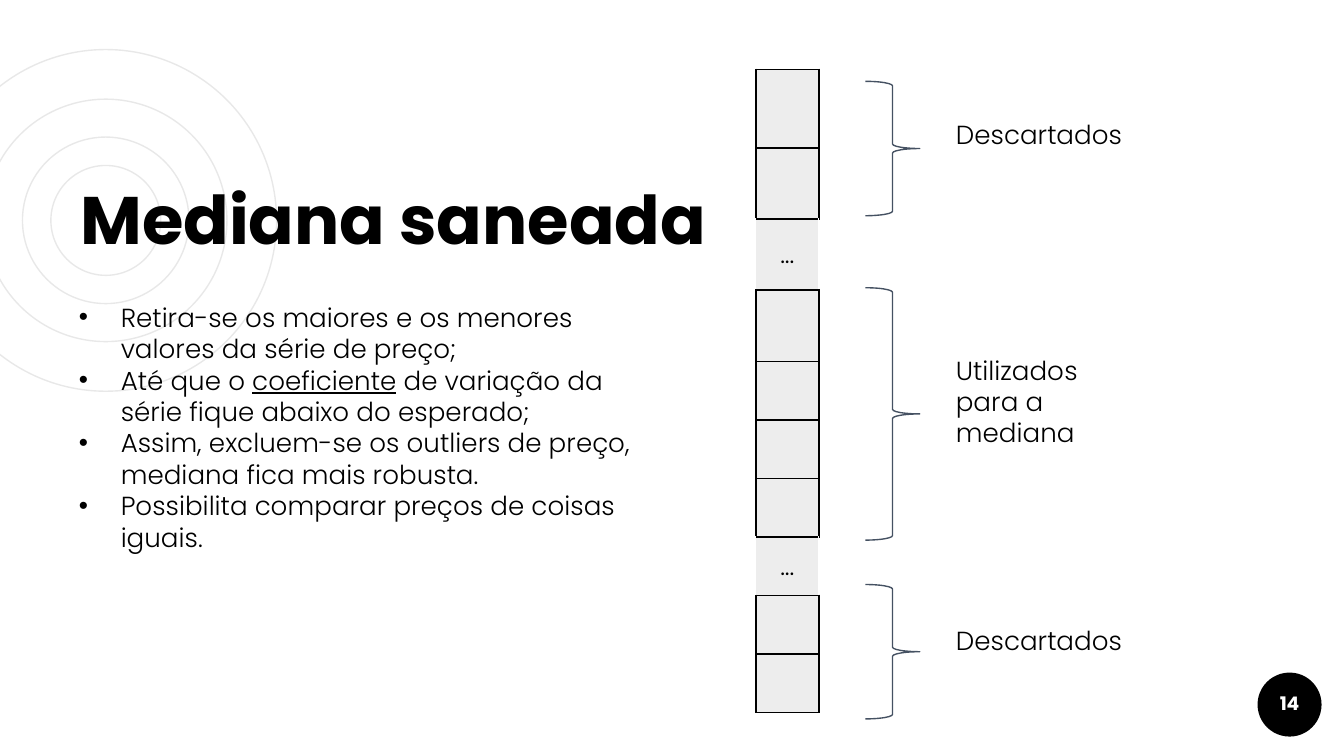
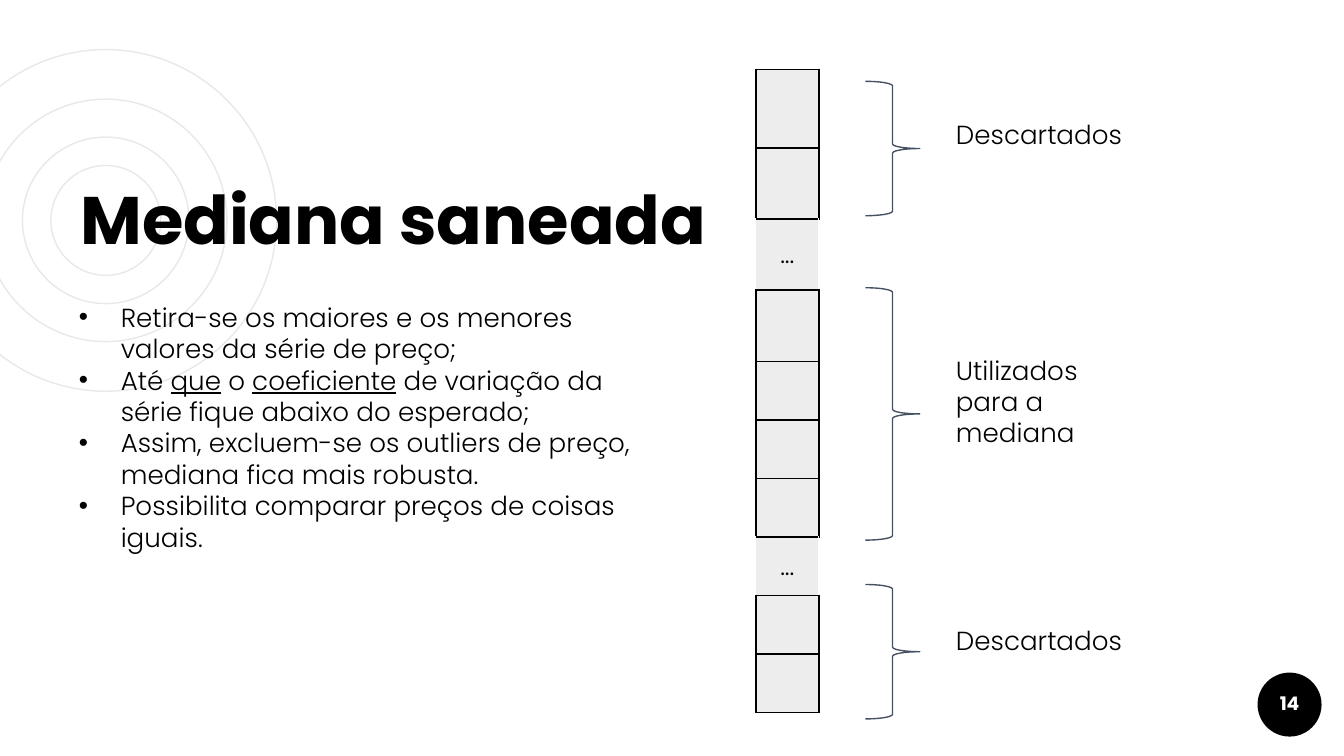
que underline: none -> present
